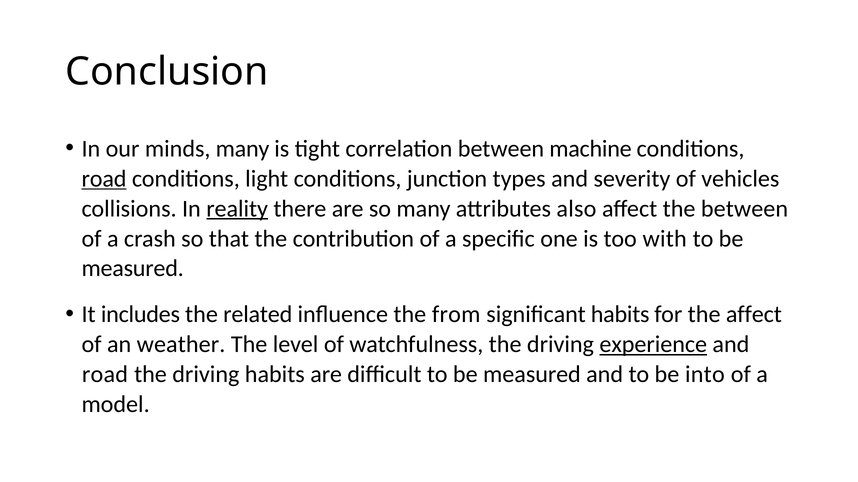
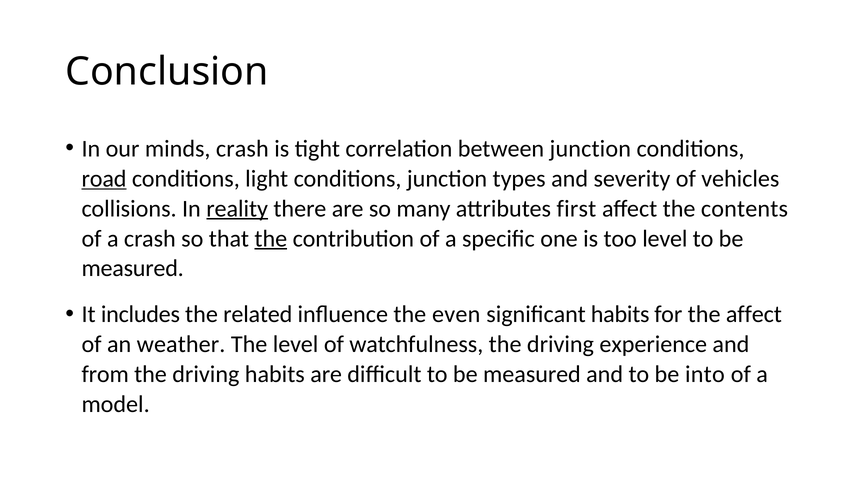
minds many: many -> crash
between machine: machine -> junction
also: also -> first
the between: between -> contents
the at (271, 239) underline: none -> present
too with: with -> level
from: from -> even
experience underline: present -> none
road at (105, 375): road -> from
